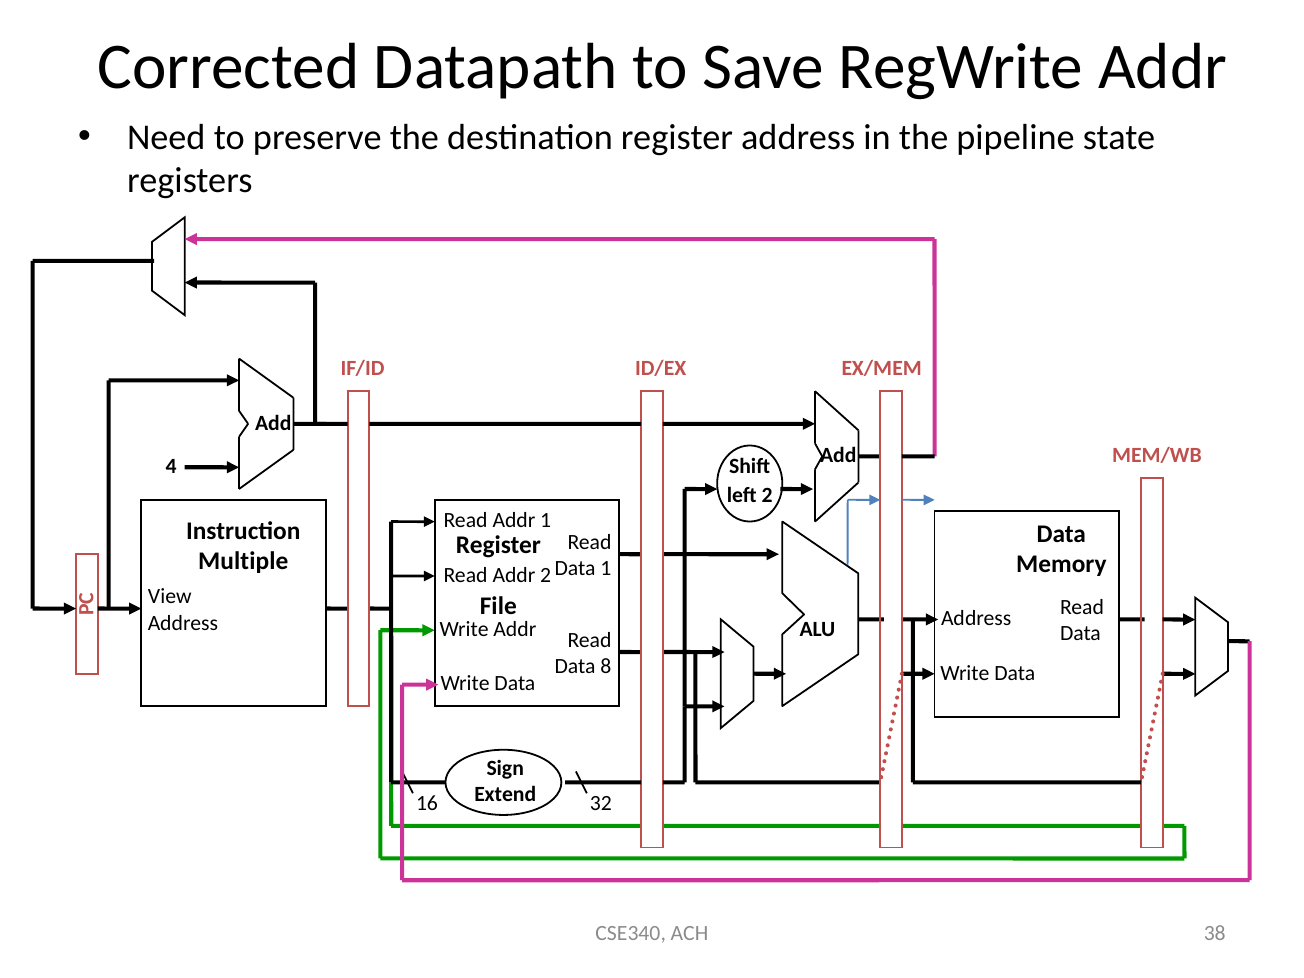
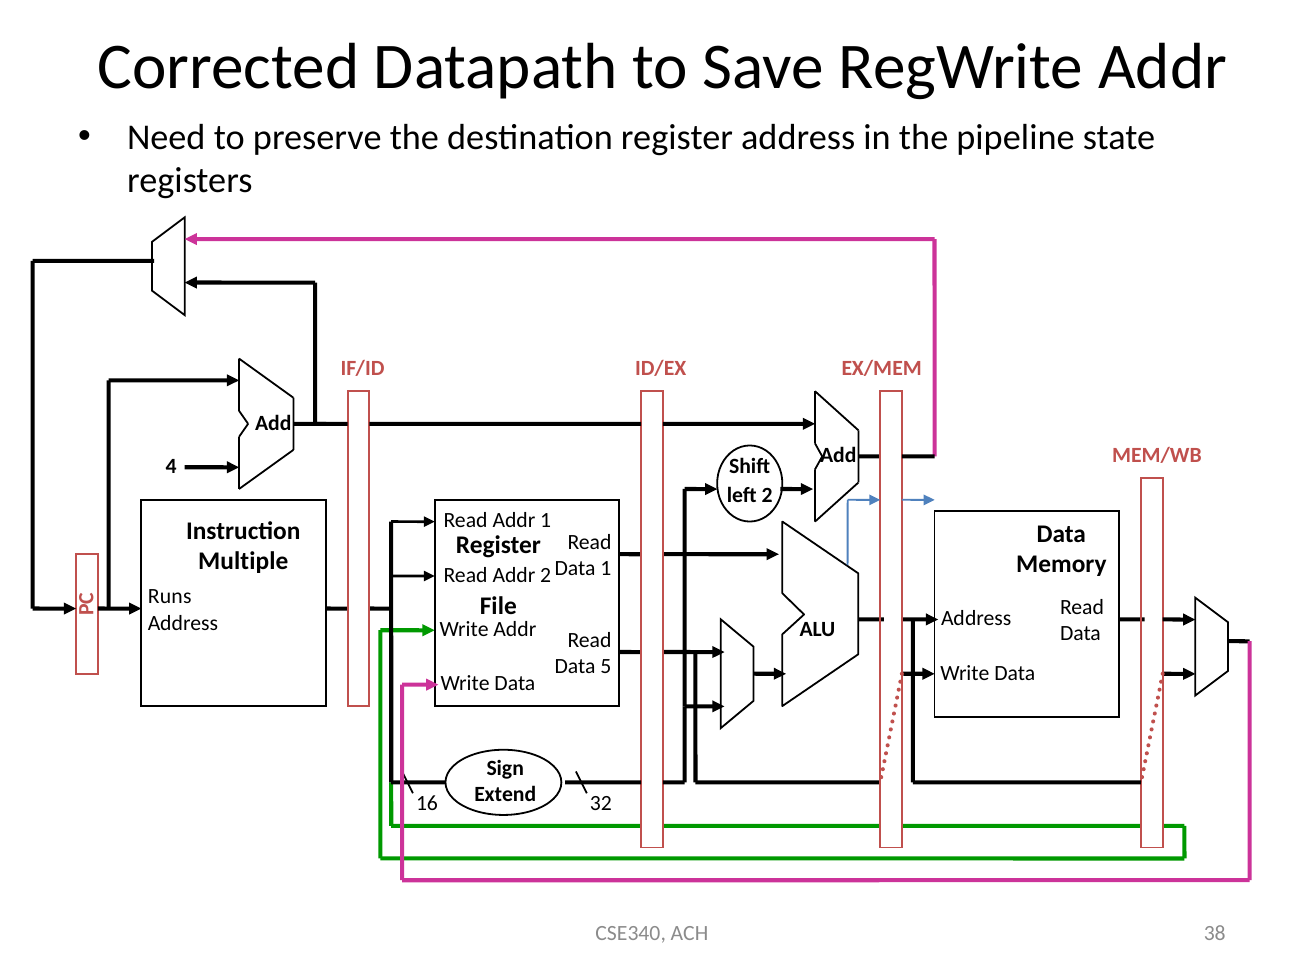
View: View -> Runs
8: 8 -> 5
